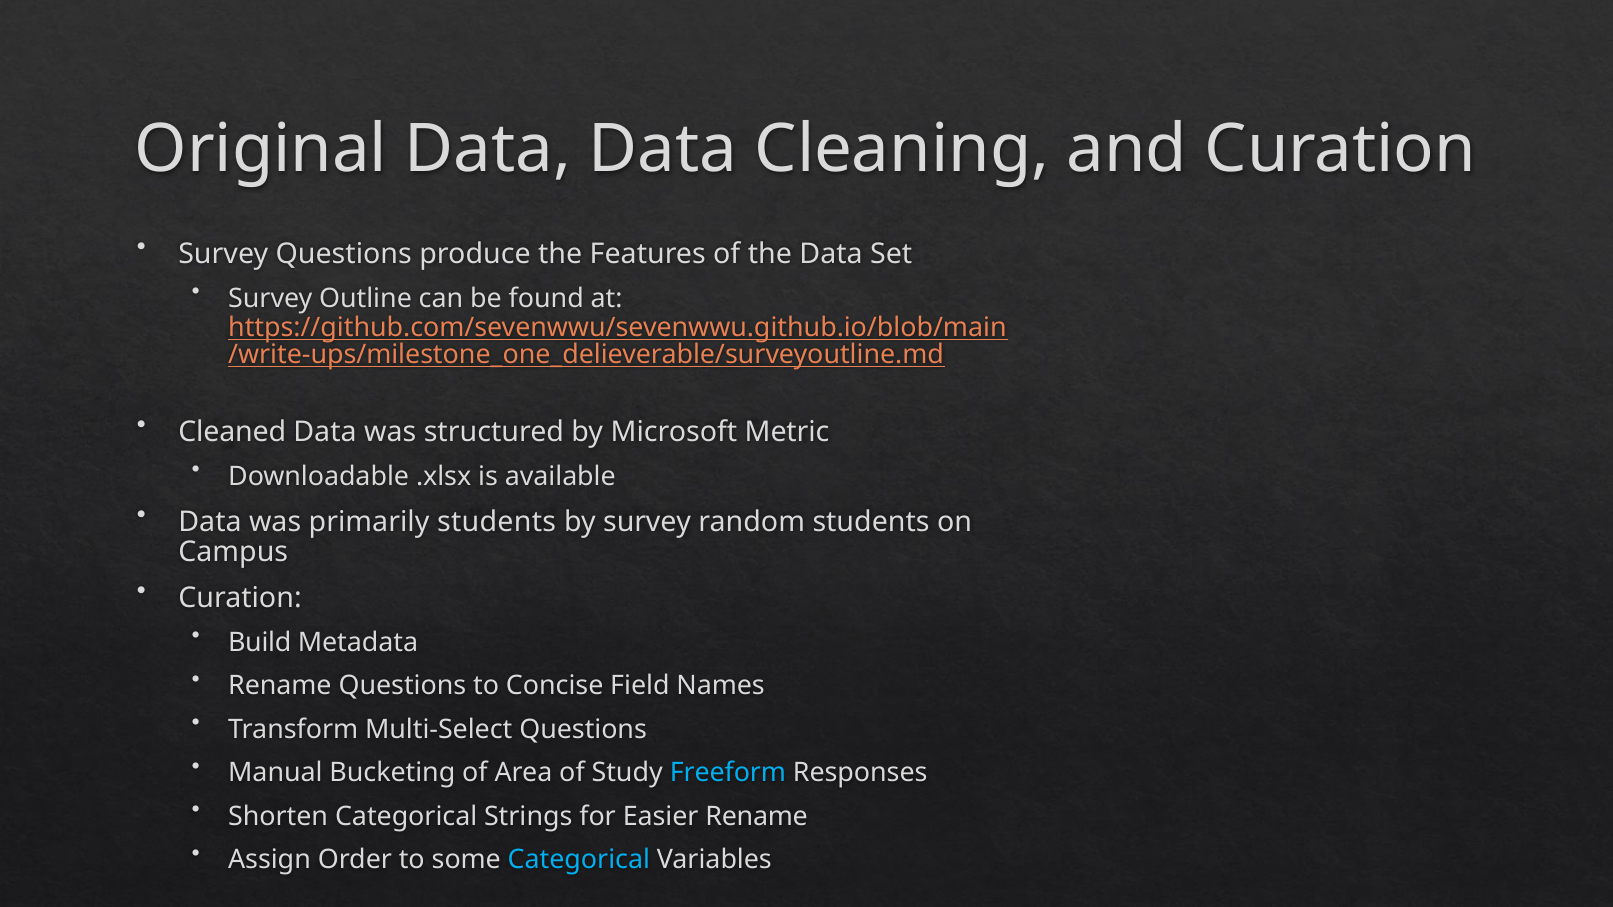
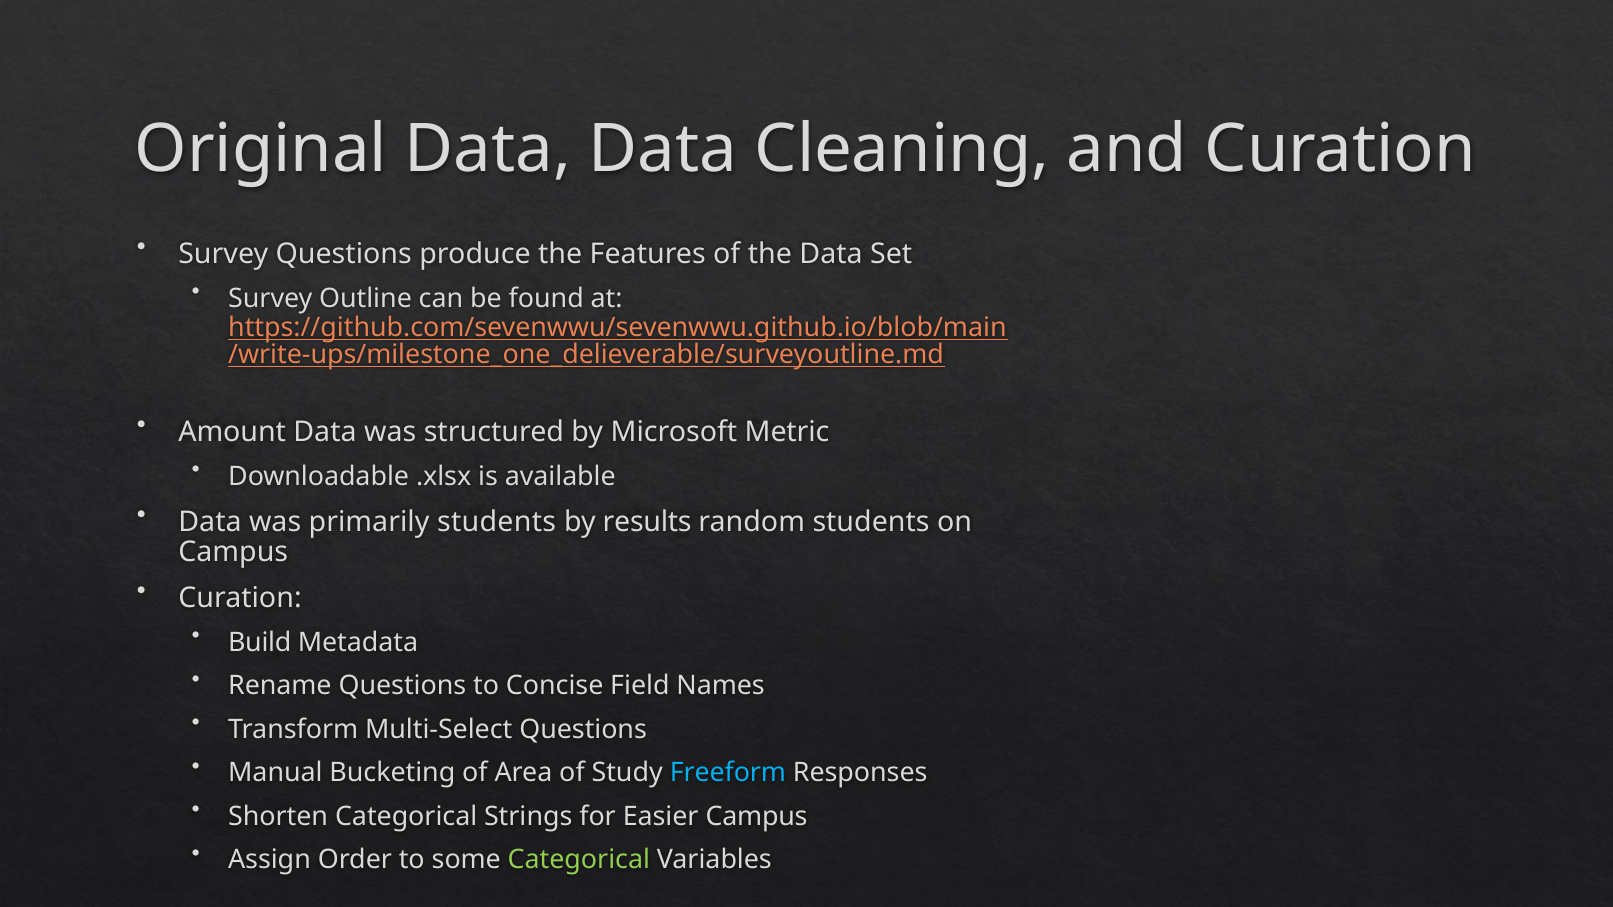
Cleaned: Cleaned -> Amount
by survey: survey -> results
Easier Rename: Rename -> Campus
Categorical at (579, 860) colour: light blue -> light green
